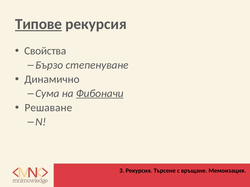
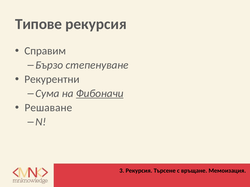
Типове underline: present -> none
Свойства: Свойства -> Справим
Динамично: Динамично -> Рекурентни
